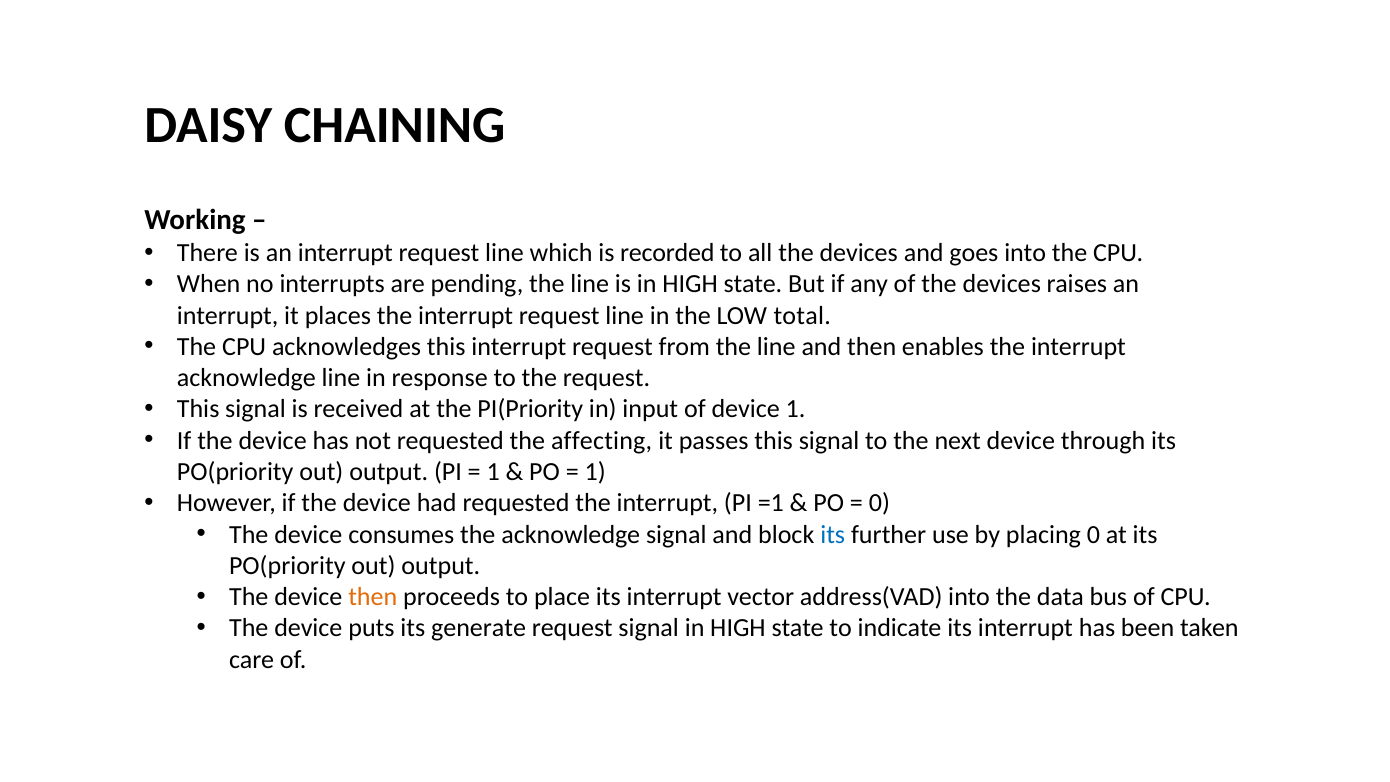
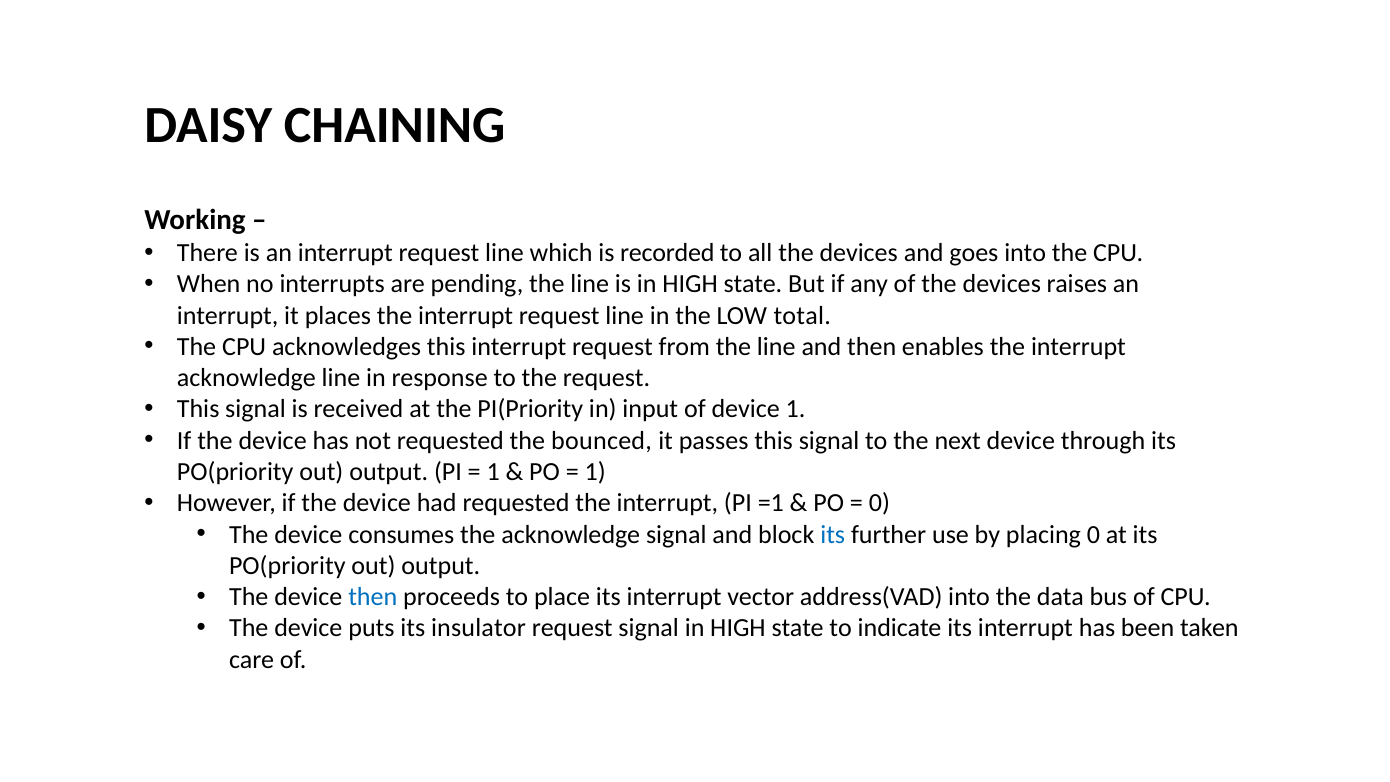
affecting: affecting -> bounced
then at (373, 597) colour: orange -> blue
generate: generate -> insulator
